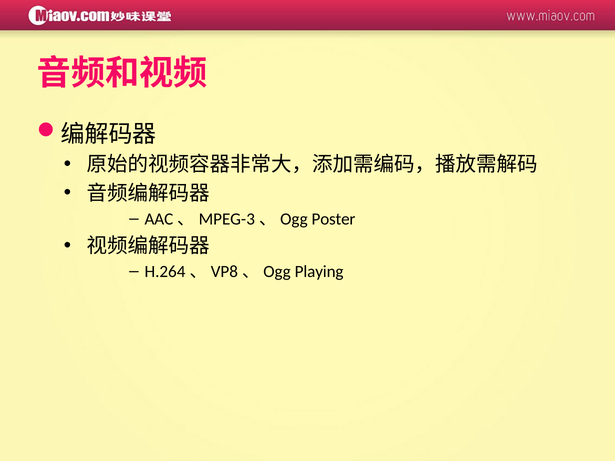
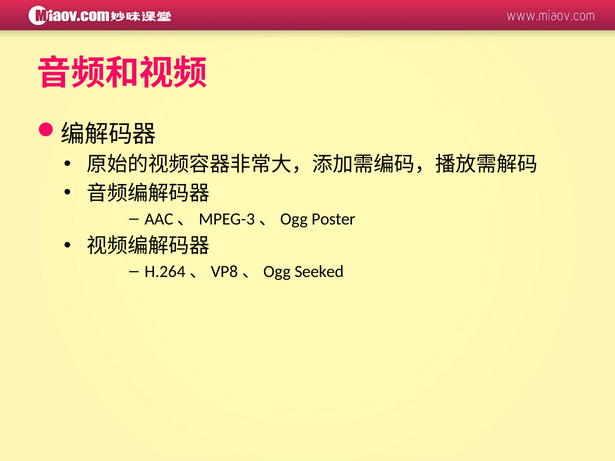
Playing: Playing -> Seeked
